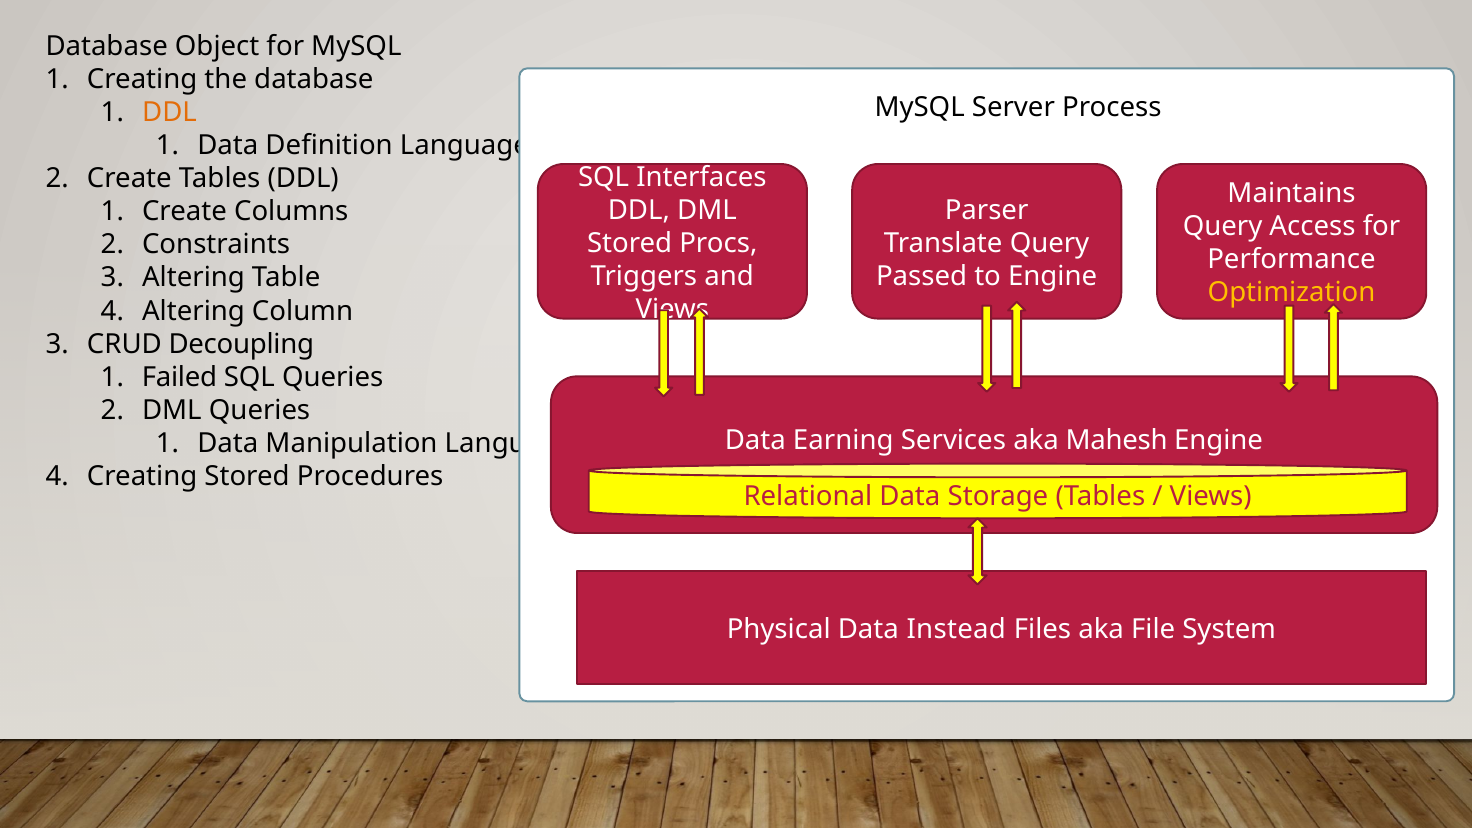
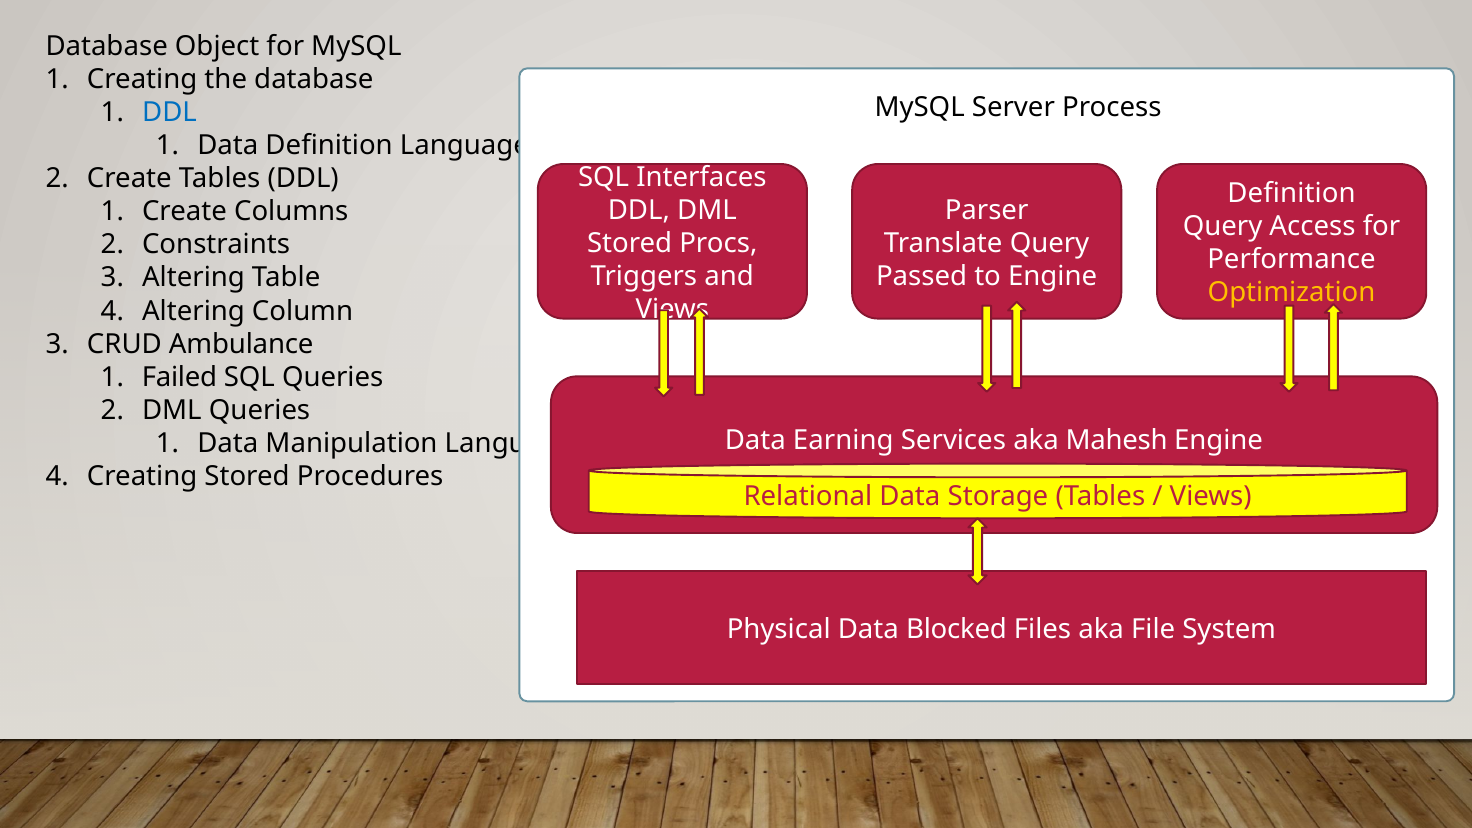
DDL at (170, 112) colour: orange -> blue
Maintains at (1292, 194): Maintains -> Definition
Decoupling: Decoupling -> Ambulance
Instead: Instead -> Blocked
